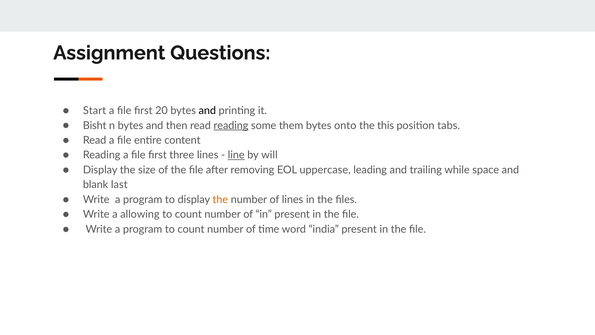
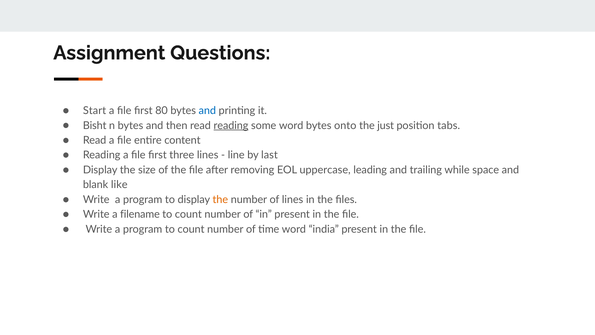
20: 20 -> 80
and at (207, 111) colour: black -> blue
some them: them -> word
this: this -> just
line underline: present -> none
will: will -> last
last: last -> like
allowing: allowing -> filename
